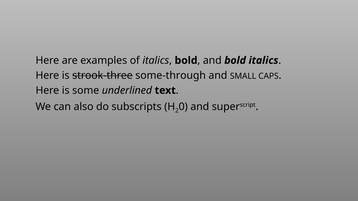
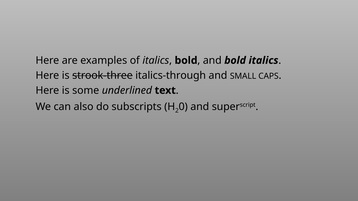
some-through: some-through -> italics-through
